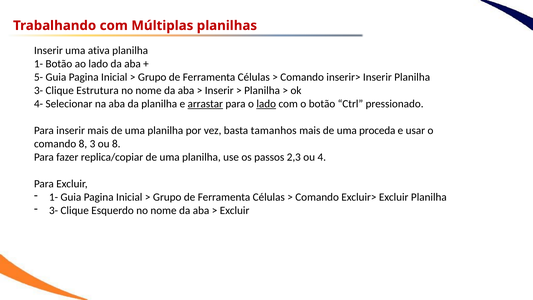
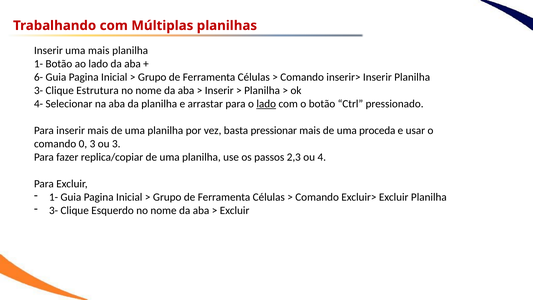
uma ativa: ativa -> mais
5-: 5- -> 6-
arrastar underline: present -> none
tamanhos: tamanhos -> pressionar
comando 8: 8 -> 0
ou 8: 8 -> 3
